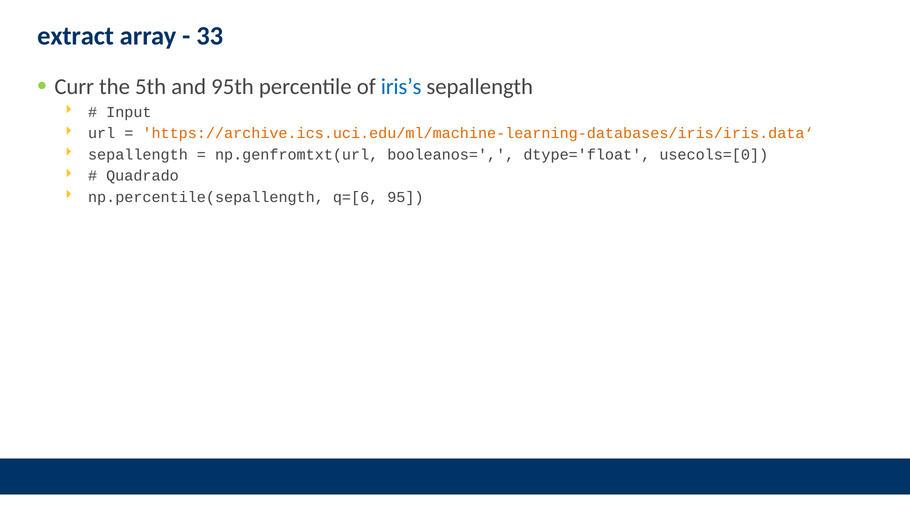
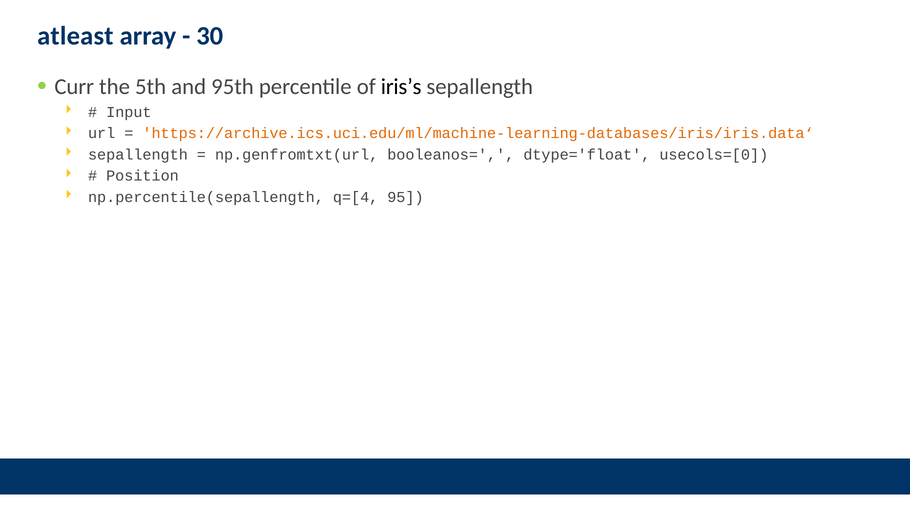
extract: extract -> atleast
33: 33 -> 30
iris’s colour: blue -> black
Quadrado: Quadrado -> Position
q=[6: q=[6 -> q=[4
